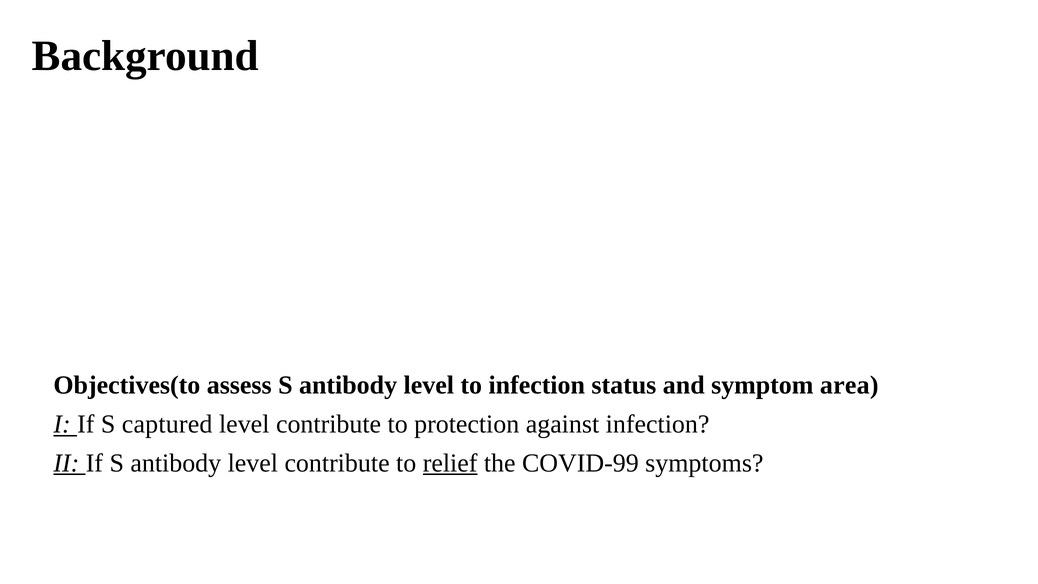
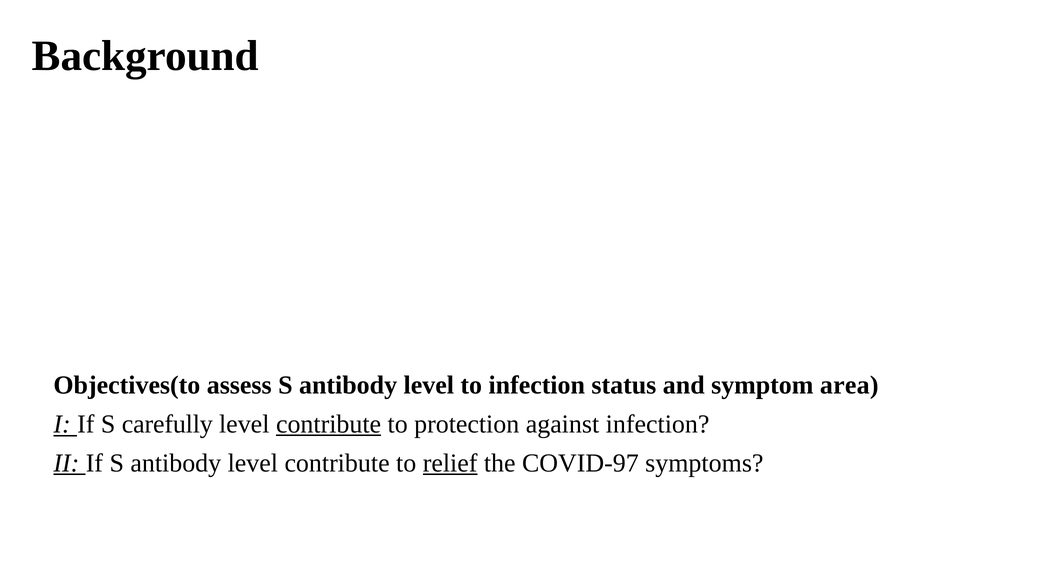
captured: captured -> carefully
contribute at (329, 424) underline: none -> present
COVID-99: COVID-99 -> COVID-97
